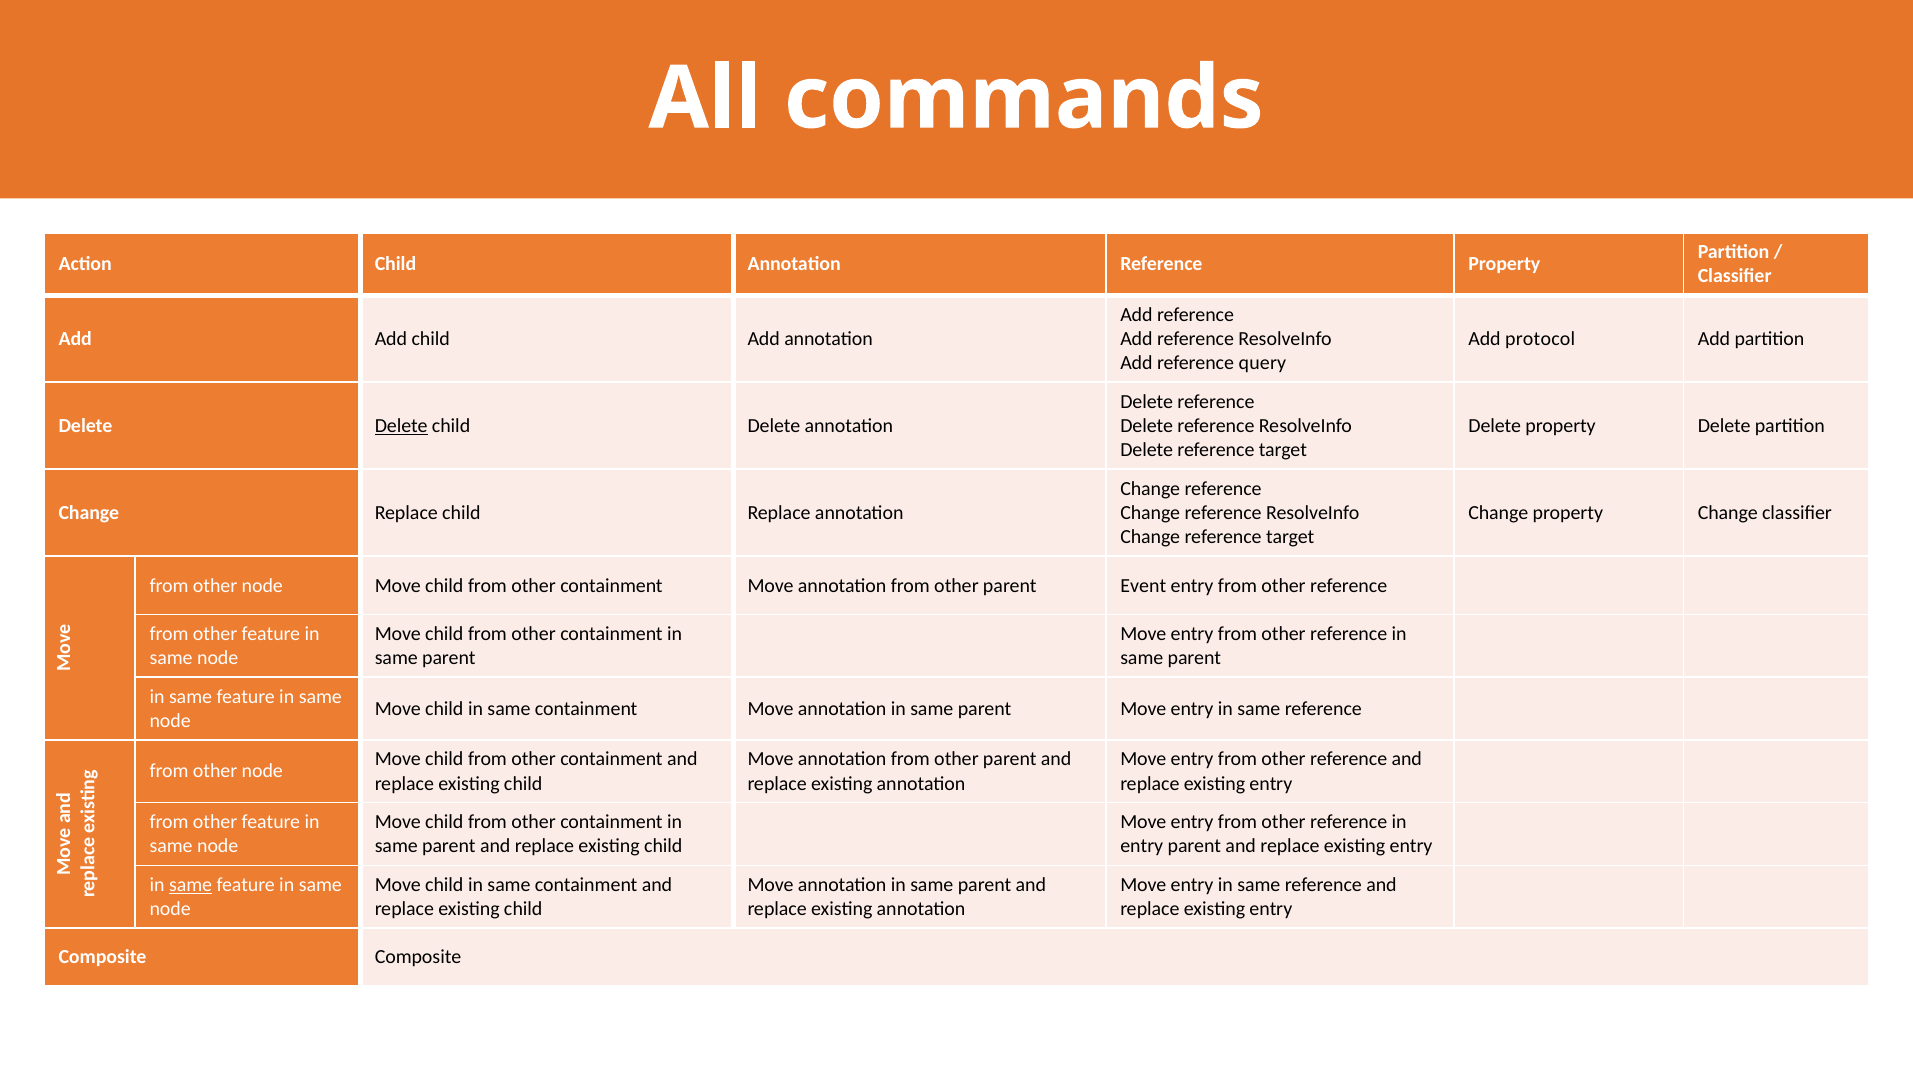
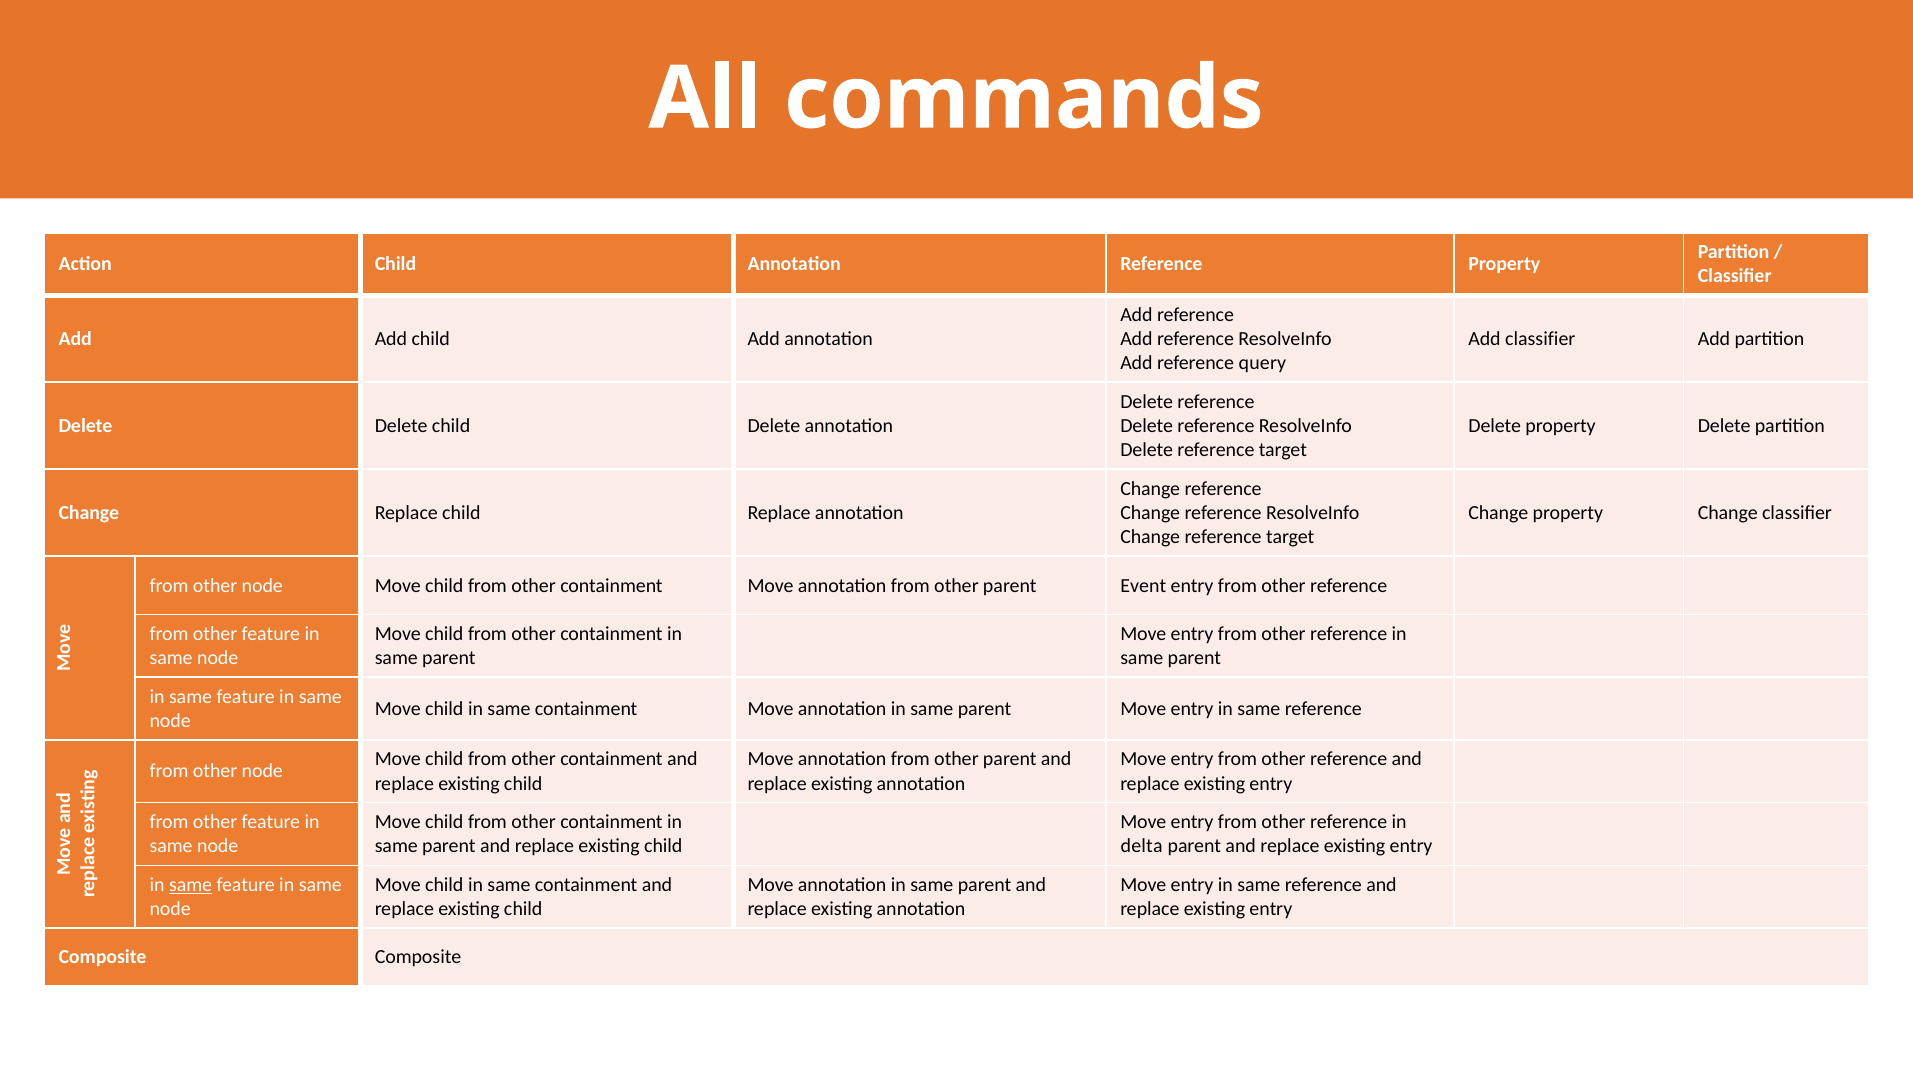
Add protocol: protocol -> classifier
Delete at (401, 426) underline: present -> none
entry at (1142, 846): entry -> delta
